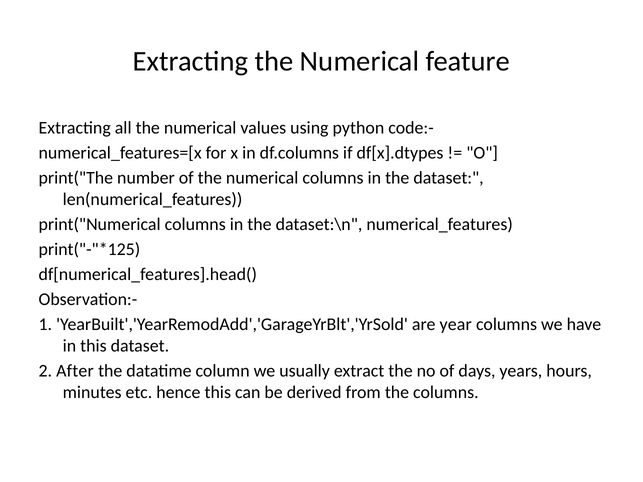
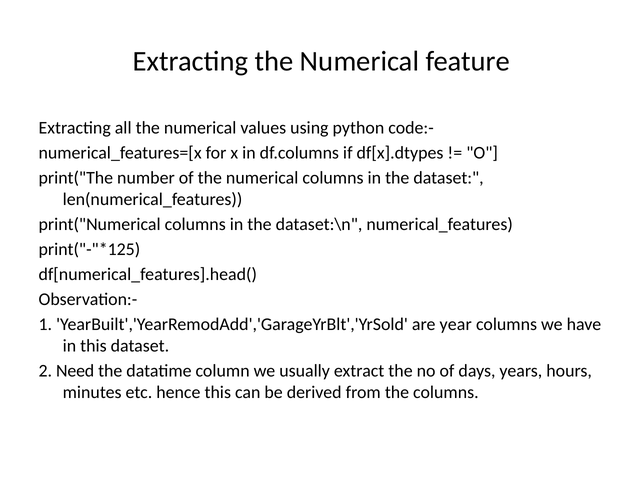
After: After -> Need
